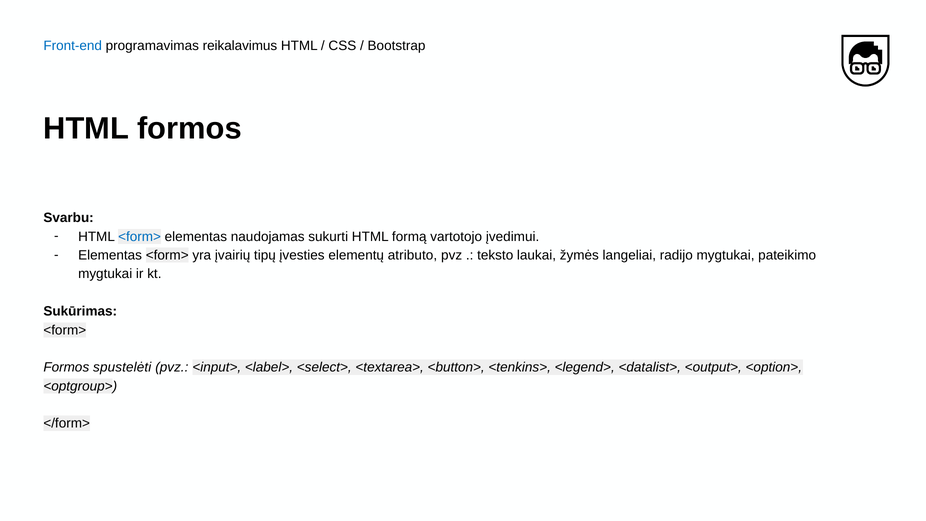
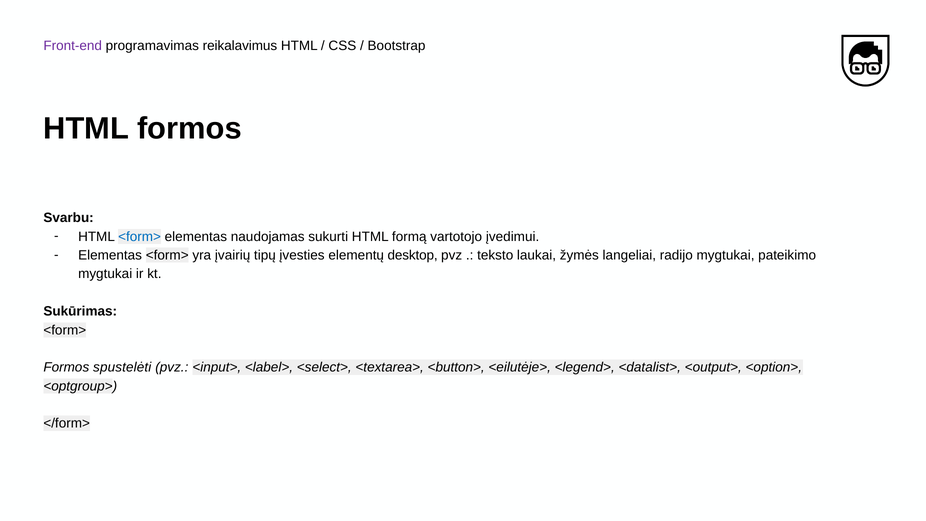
Front-end colour: blue -> purple
atributo: atributo -> desktop
<tenkins>: <tenkins> -> <eilutėje>
